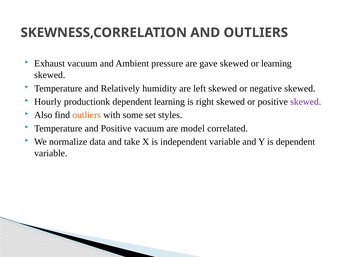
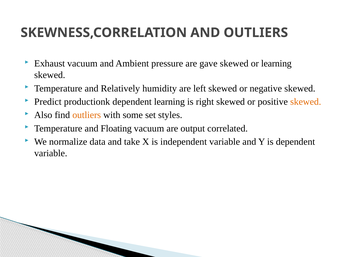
Hourly: Hourly -> Predict
skewed at (306, 102) colour: purple -> orange
and Positive: Positive -> Floating
model: model -> output
